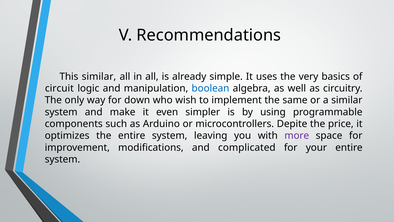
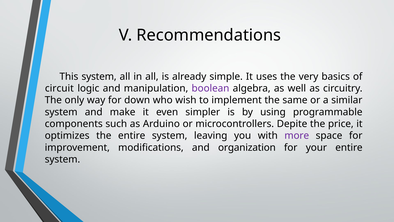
This similar: similar -> system
boolean colour: blue -> purple
complicated: complicated -> organization
